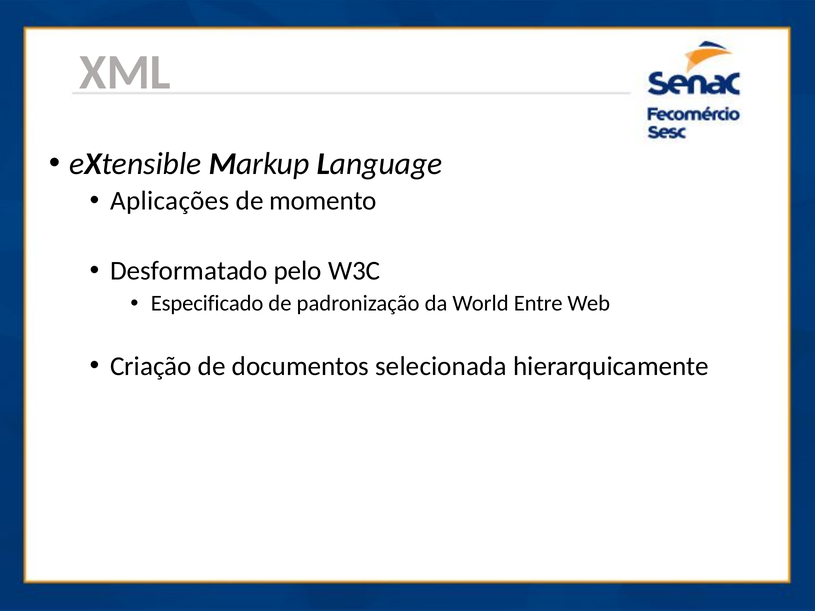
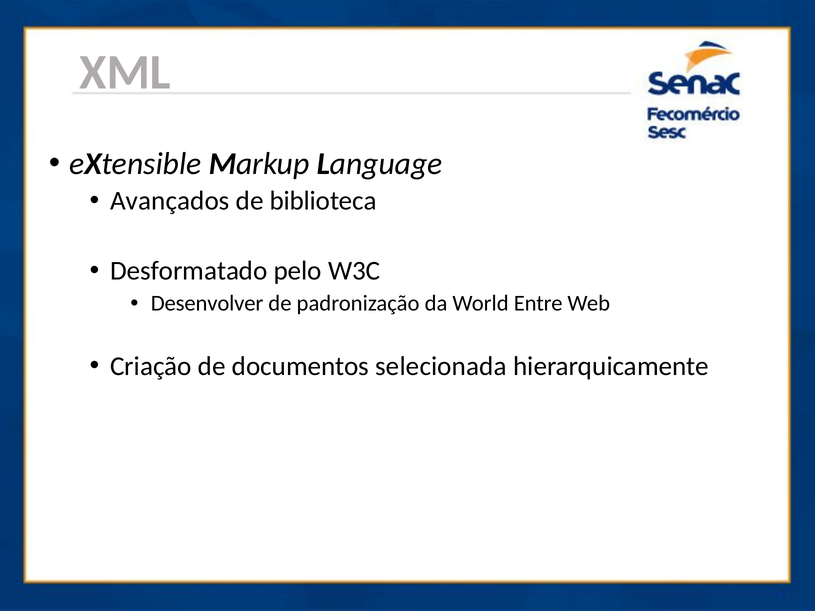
Aplicações: Aplicações -> Avançados
momento: momento -> biblioteca
Especificado: Especificado -> Desenvolver
